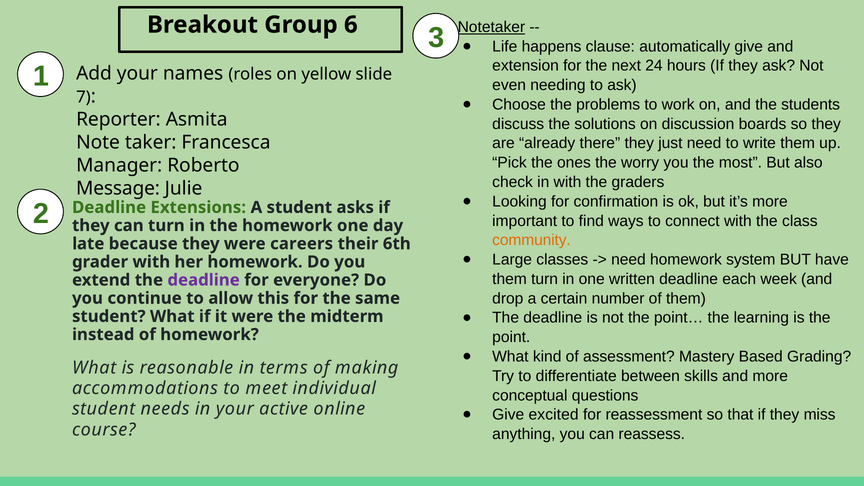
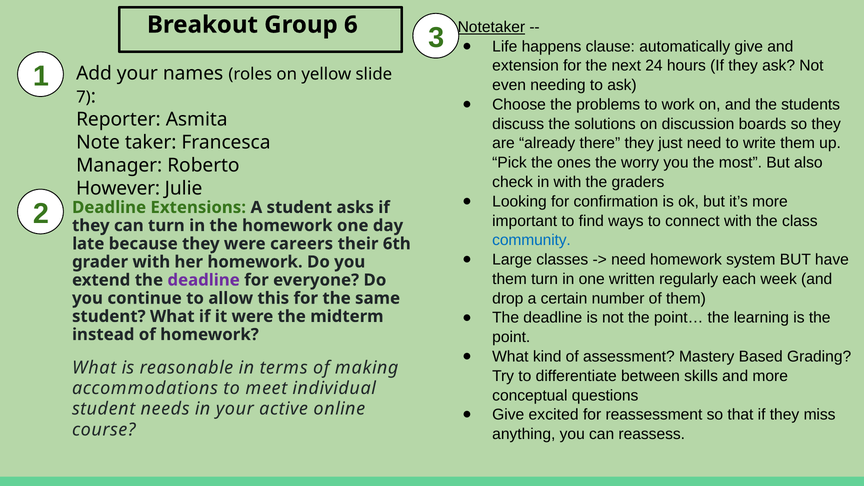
Message: Message -> However
community colour: orange -> blue
written deadline: deadline -> regularly
